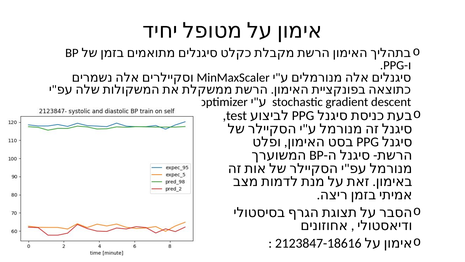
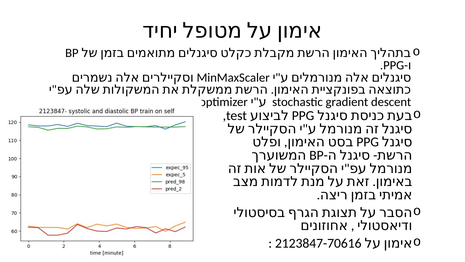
2123847-18616: 2123847-18616 -> 2123847-70616
